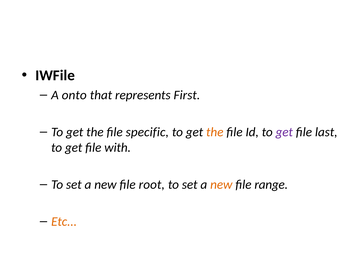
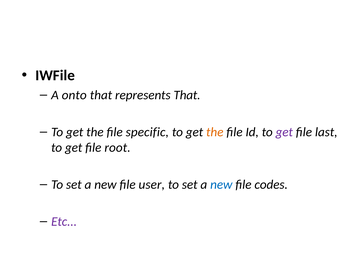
represents First: First -> That
with: with -> root
root: root -> user
new at (221, 185) colour: orange -> blue
range: range -> codes
Etc colour: orange -> purple
